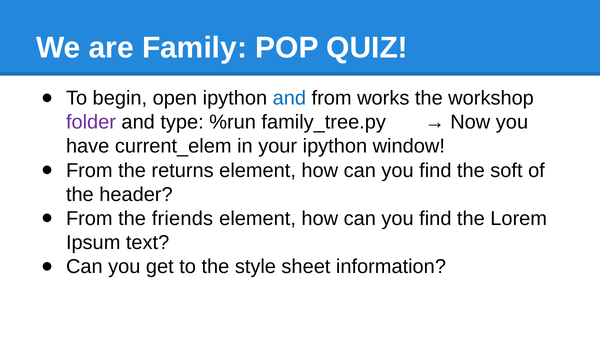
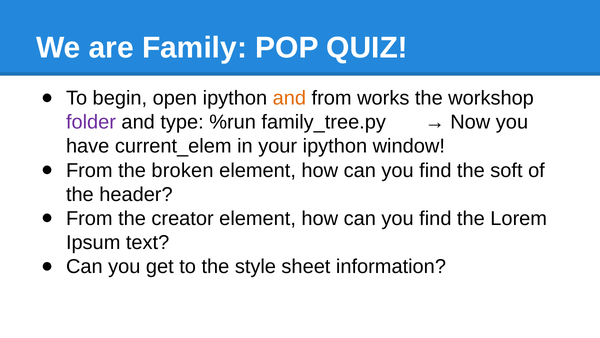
and at (289, 98) colour: blue -> orange
returns: returns -> broken
friends: friends -> creator
